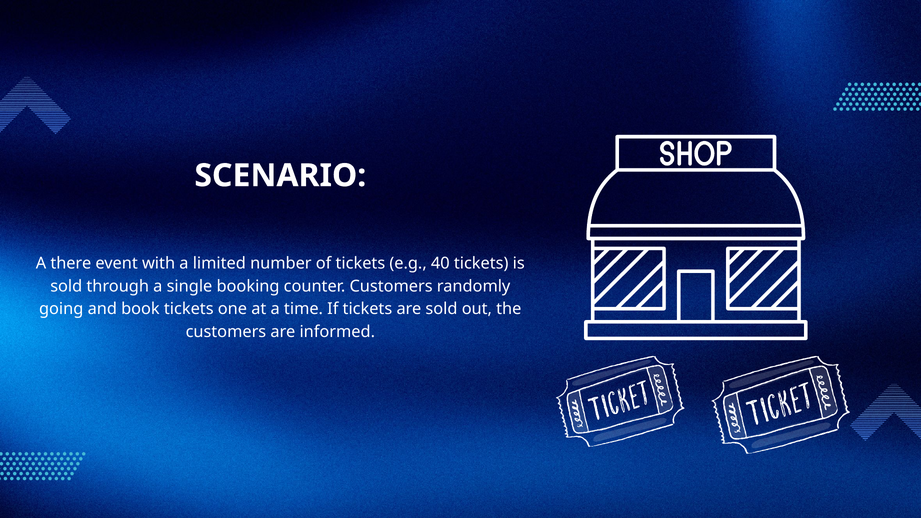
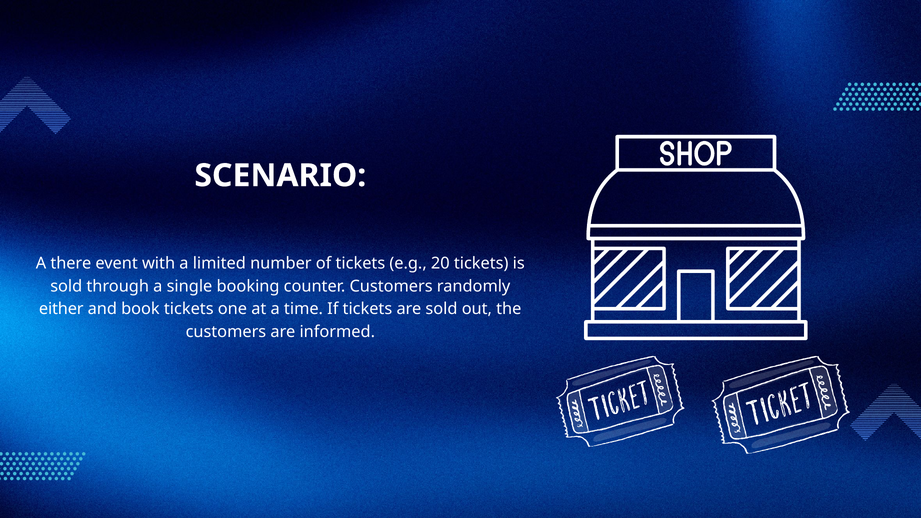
40: 40 -> 20
going: going -> either
